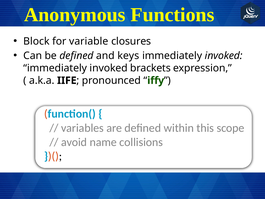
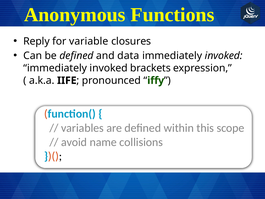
Block: Block -> Reply
keys: keys -> data
